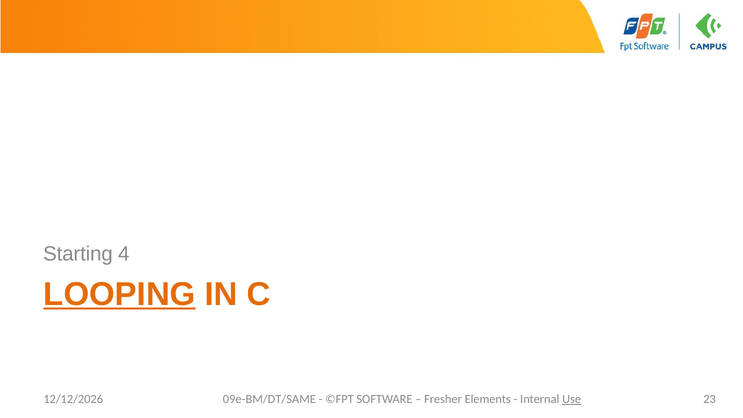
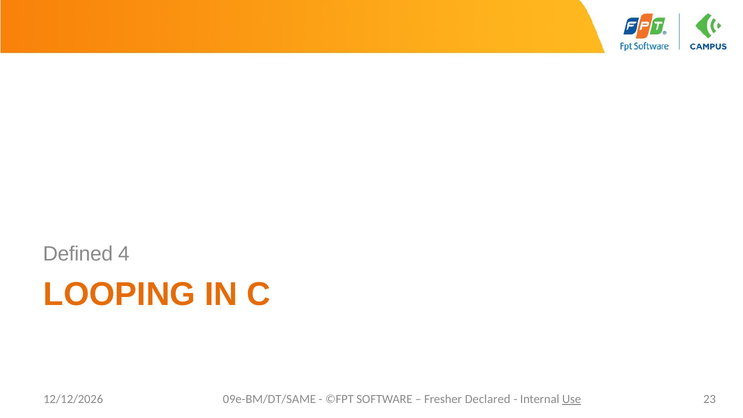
Starting: Starting -> Defined
LOOPING underline: present -> none
Elements: Elements -> Declared
